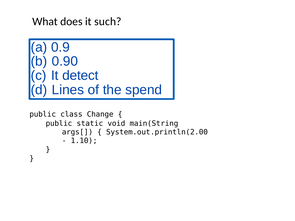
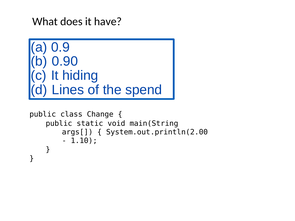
such: such -> have
detect: detect -> hiding
